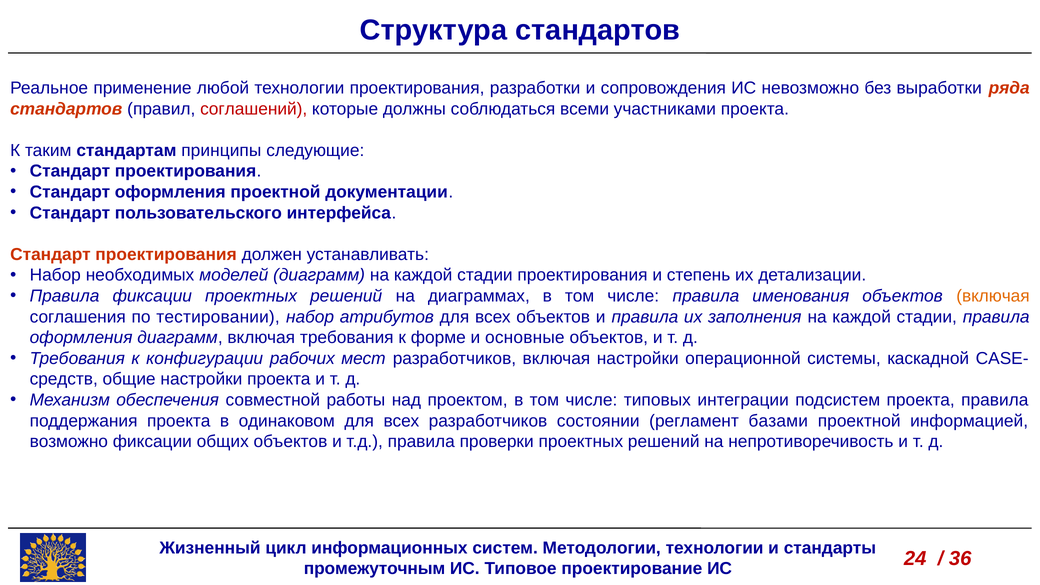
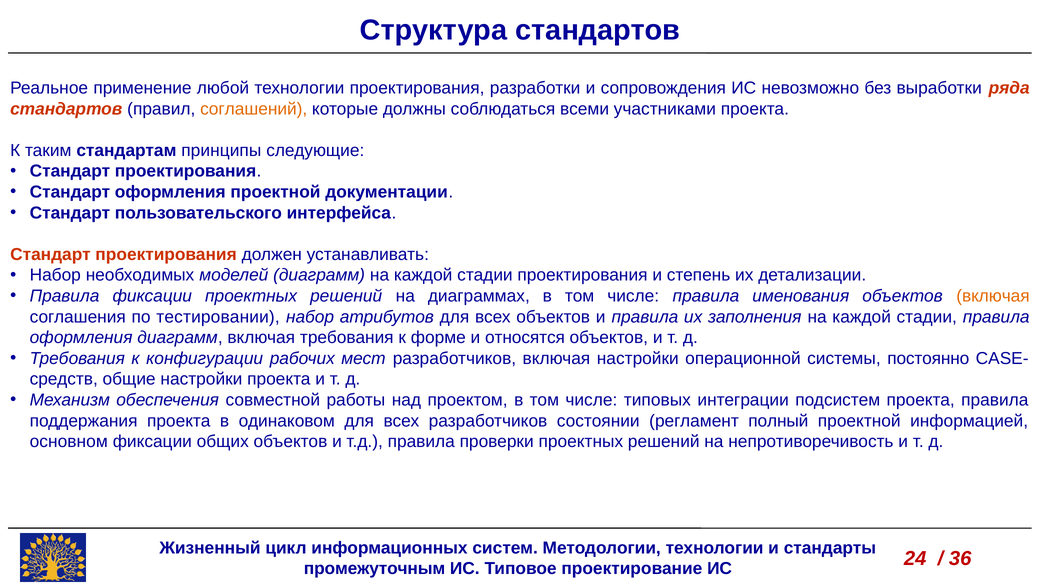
соглашений colour: red -> orange
основные: основные -> относятся
каскадной: каскадной -> постоянно
базами: базами -> полный
возможно: возможно -> основном
